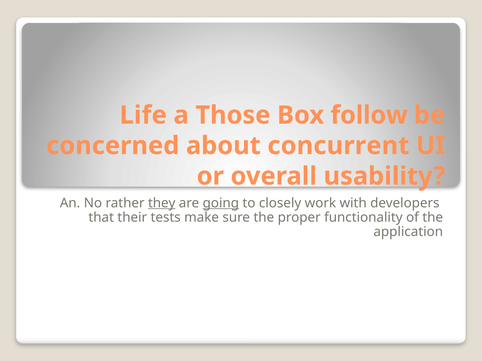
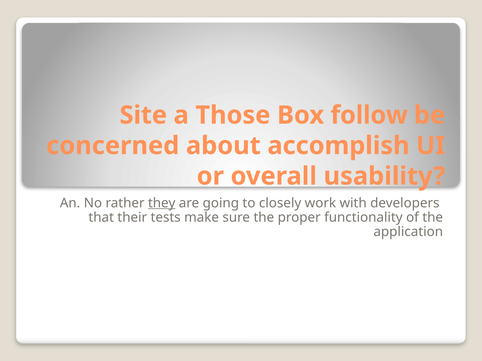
Life: Life -> Site
concurrent: concurrent -> accomplish
going underline: present -> none
